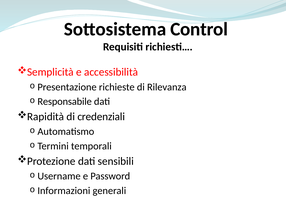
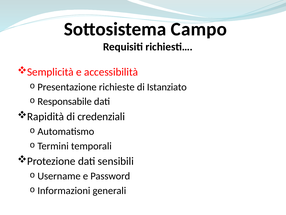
Control: Control -> Campo
Rilevanza: Rilevanza -> Istanziato
